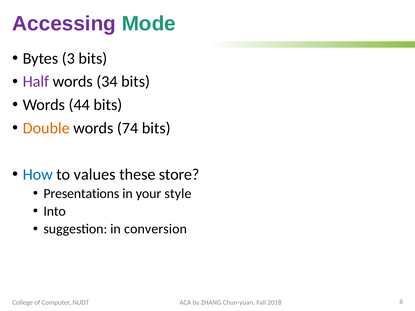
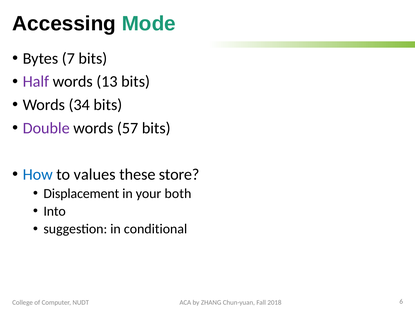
Accessing colour: purple -> black
3: 3 -> 7
34: 34 -> 13
44: 44 -> 34
Double colour: orange -> purple
74: 74 -> 57
Presentations: Presentations -> Displacement
style: style -> both
conversion: conversion -> conditional
